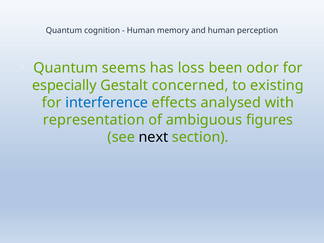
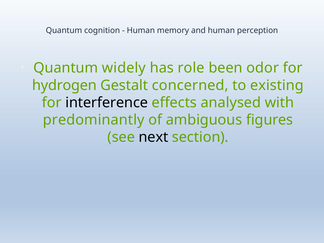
seems: seems -> widely
loss: loss -> role
especially: especially -> hydrogen
interference colour: blue -> black
representation: representation -> predominantly
